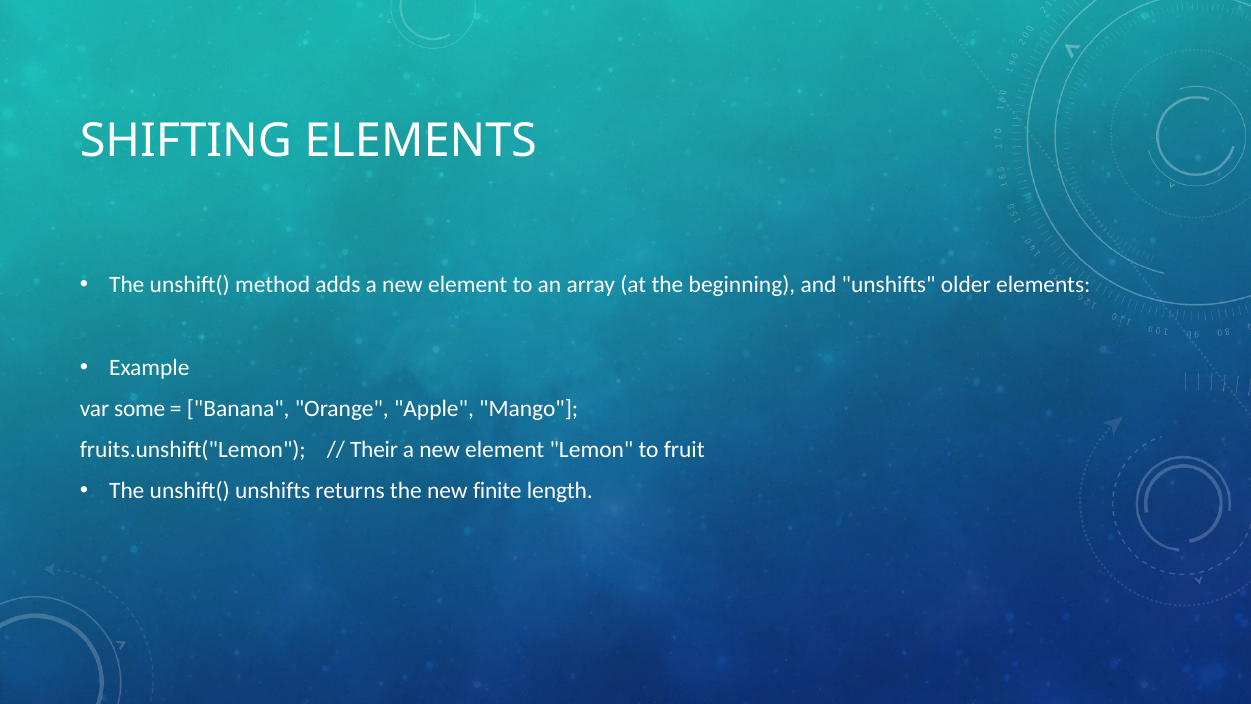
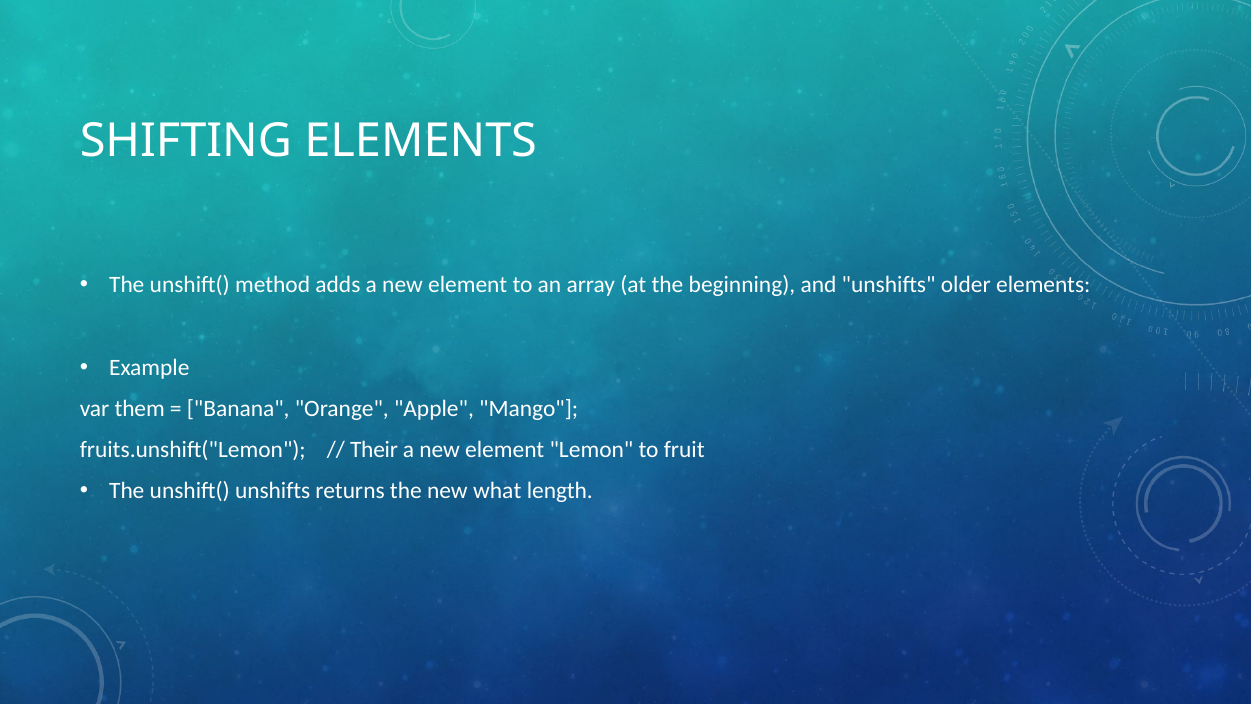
some: some -> them
finite: finite -> what
